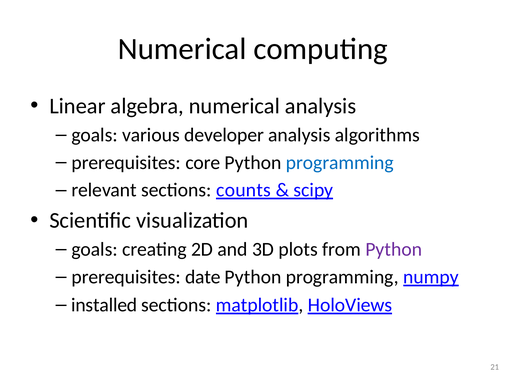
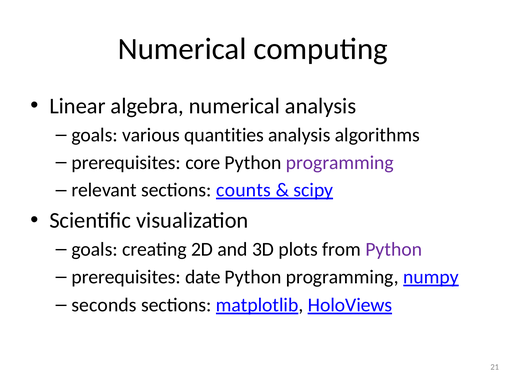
developer: developer -> quantities
programming at (340, 163) colour: blue -> purple
installed: installed -> seconds
